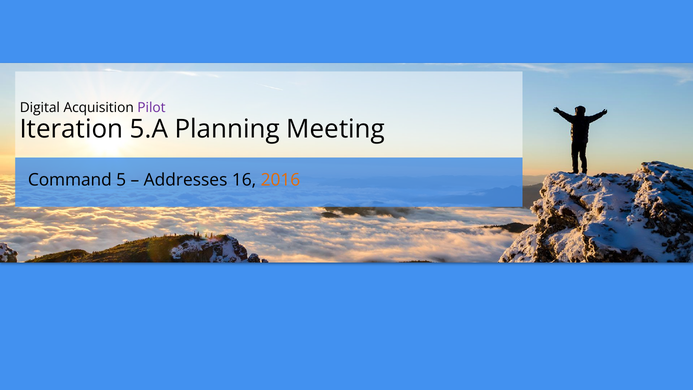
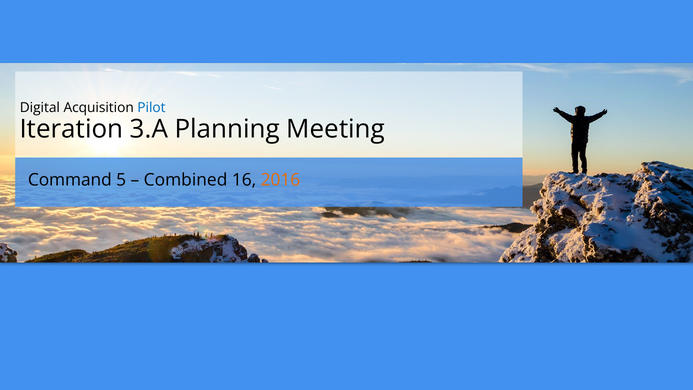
Pilot colour: purple -> blue
5.A: 5.A -> 3.A
Addresses: Addresses -> Combined
